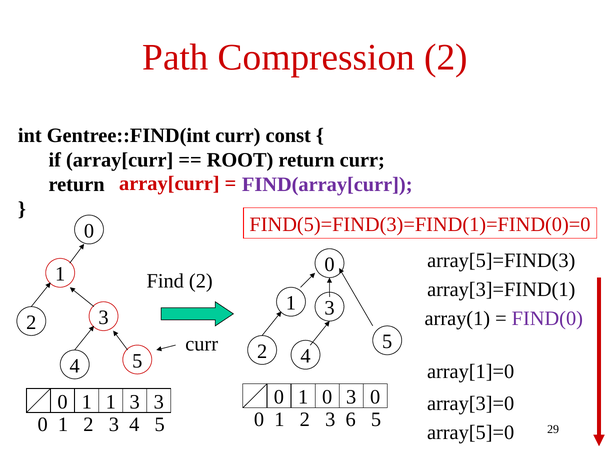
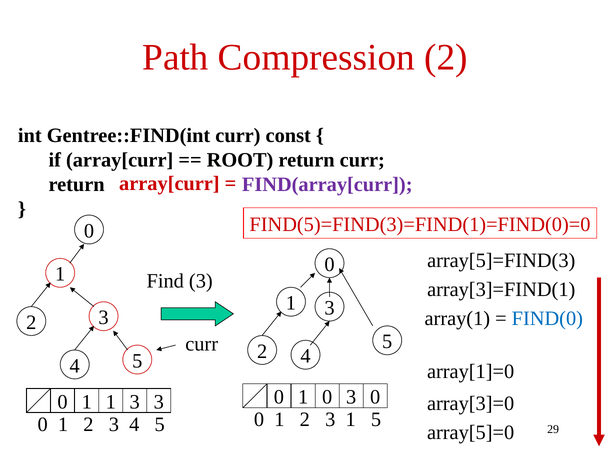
Find 2: 2 -> 3
FIND(0 colour: purple -> blue
3 6: 6 -> 1
